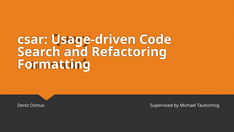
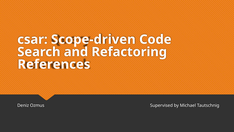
Usage-driven: Usage-driven -> Scope-driven
Formatting: Formatting -> References
